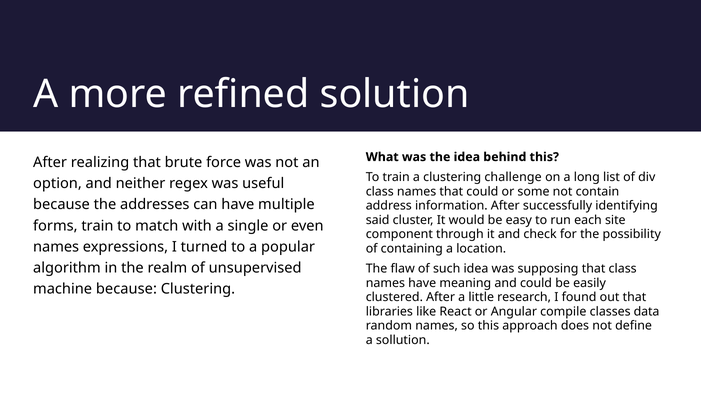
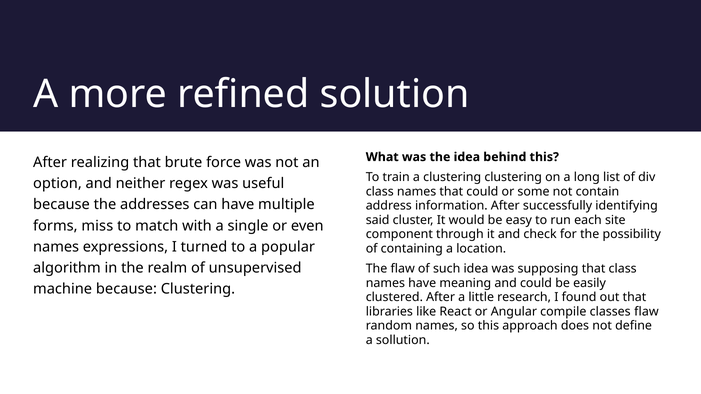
clustering challenge: challenge -> clustering
forms train: train -> miss
classes data: data -> flaw
